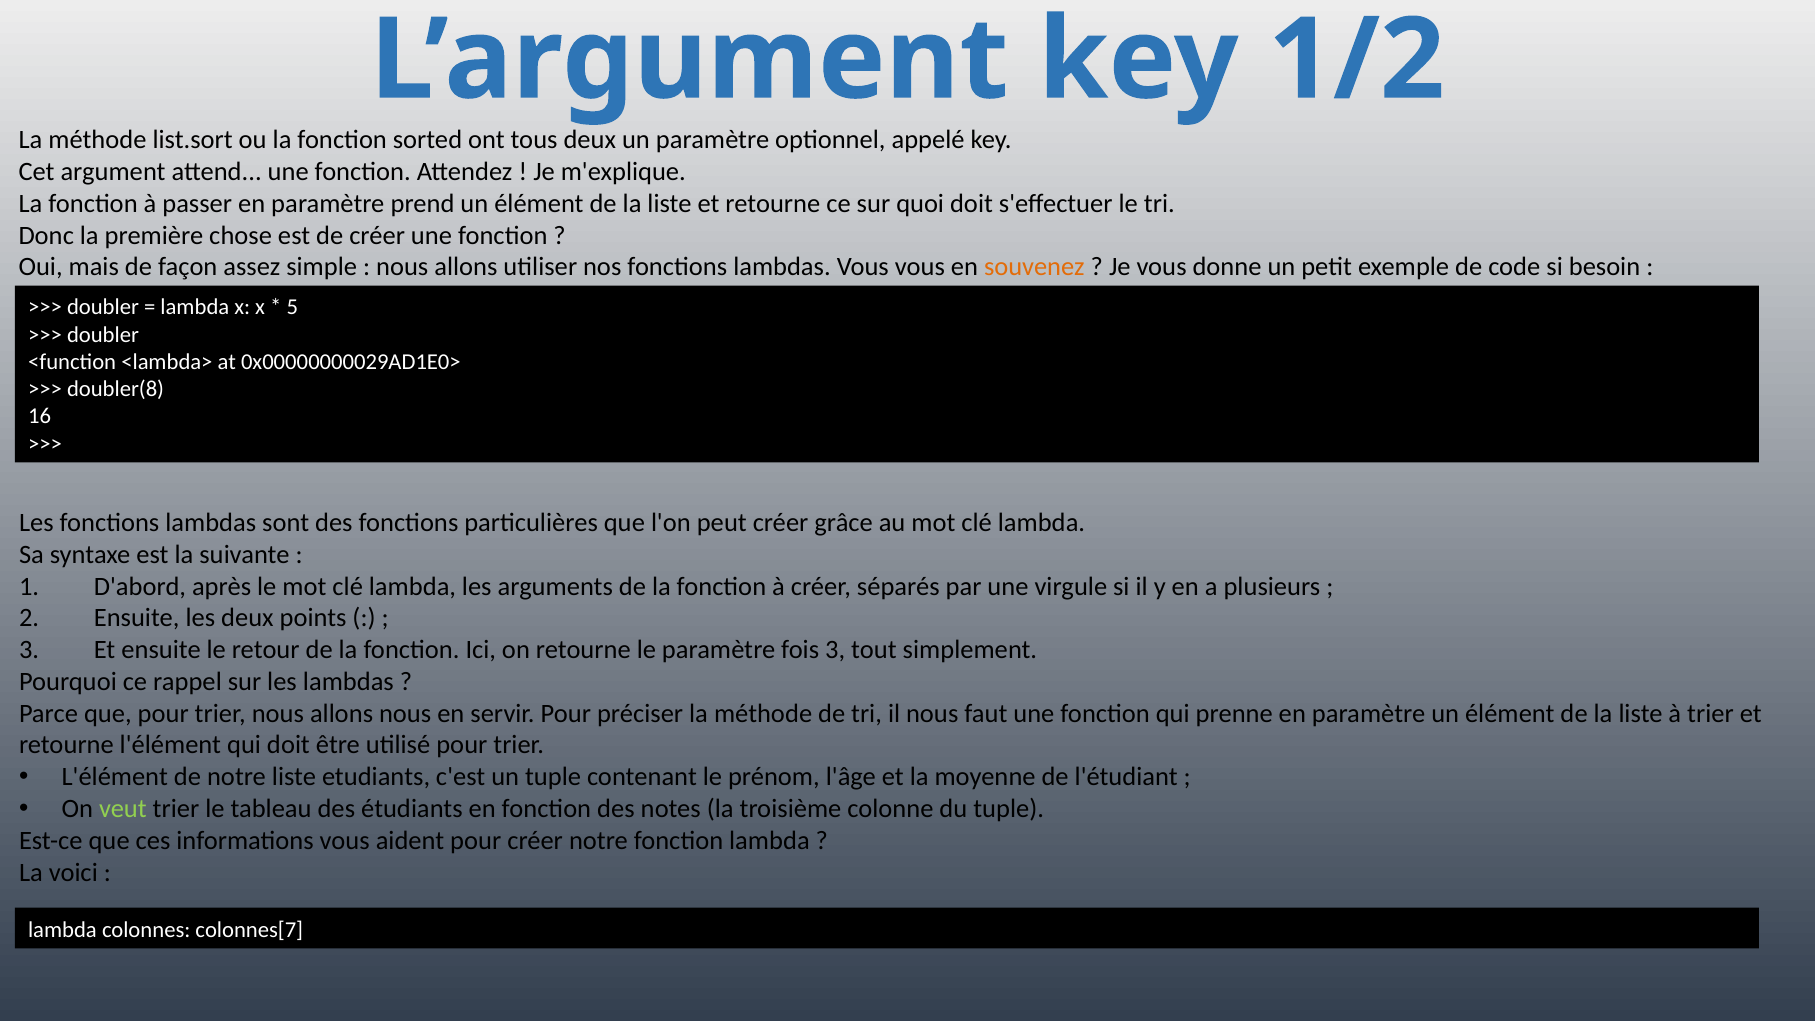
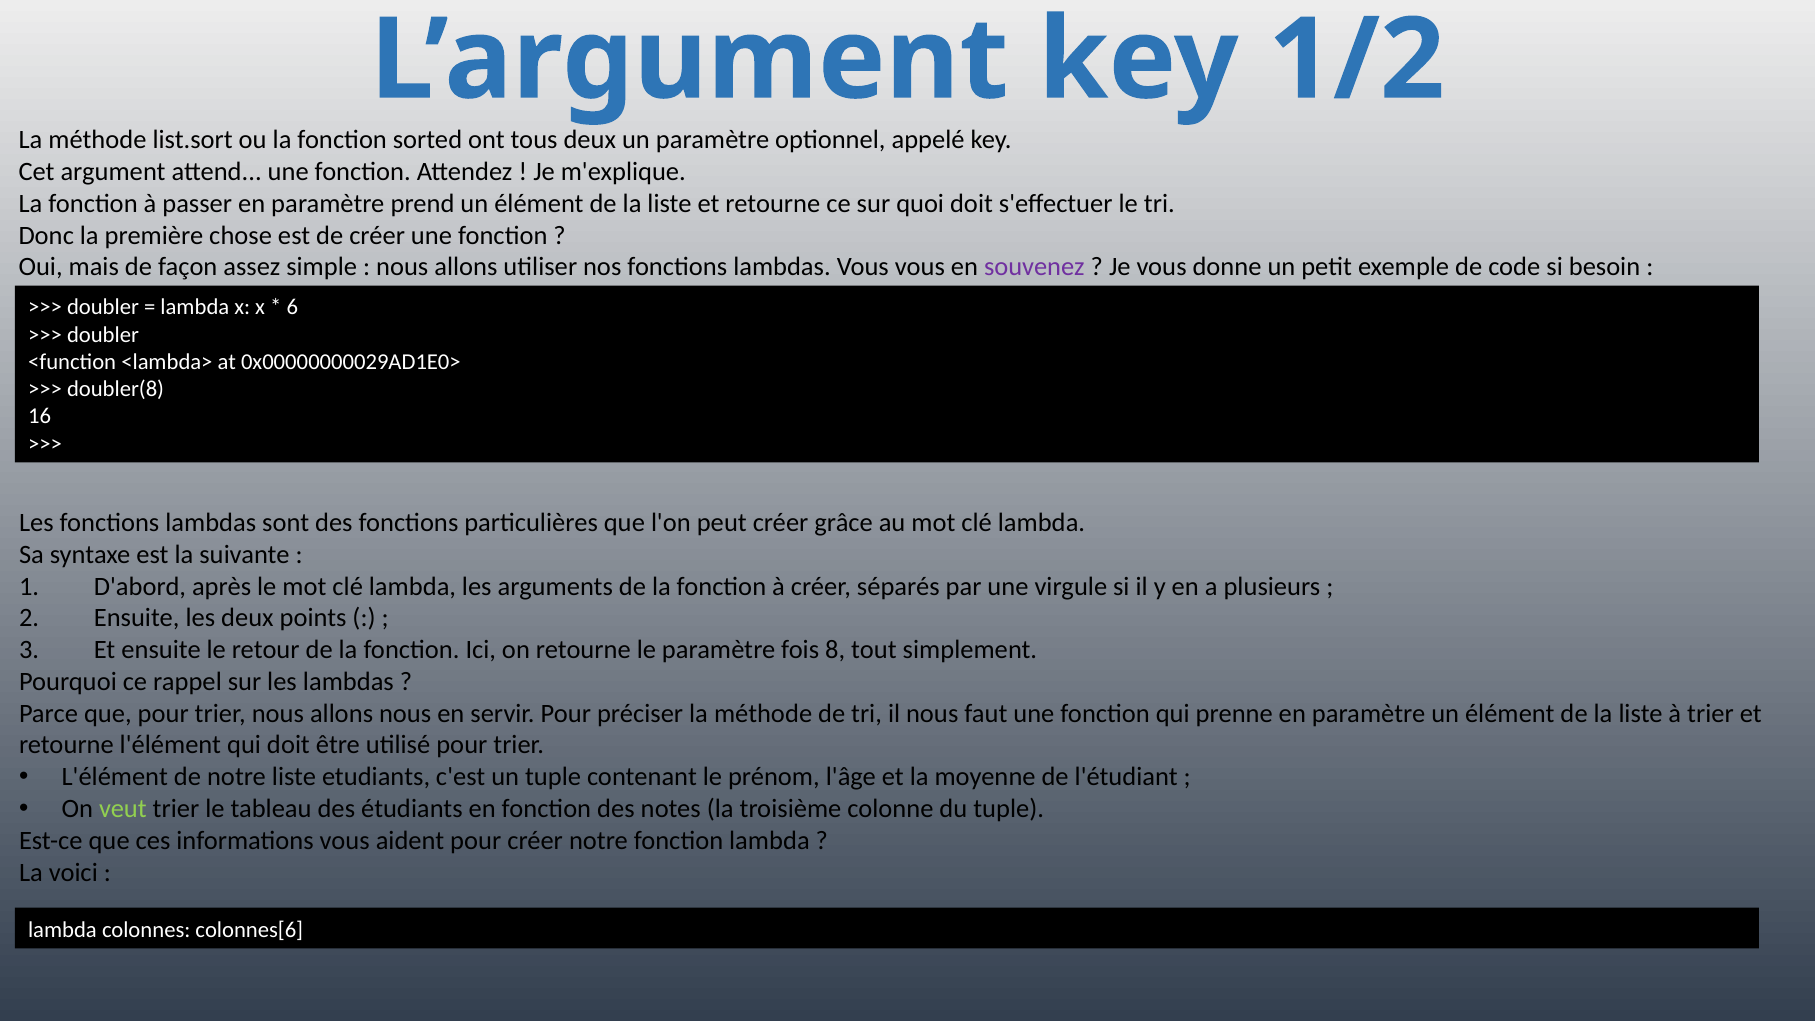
souvenez colour: orange -> purple
5: 5 -> 6
fois 3: 3 -> 8
colonnes[7: colonnes[7 -> colonnes[6
